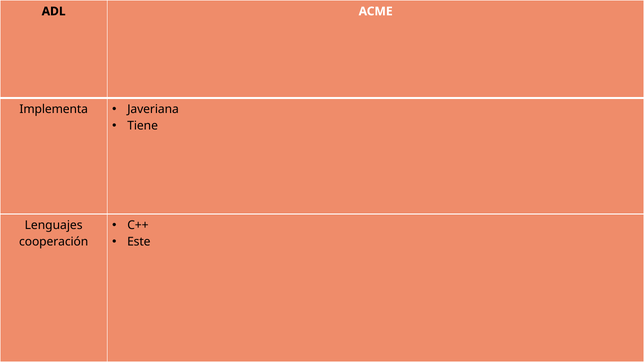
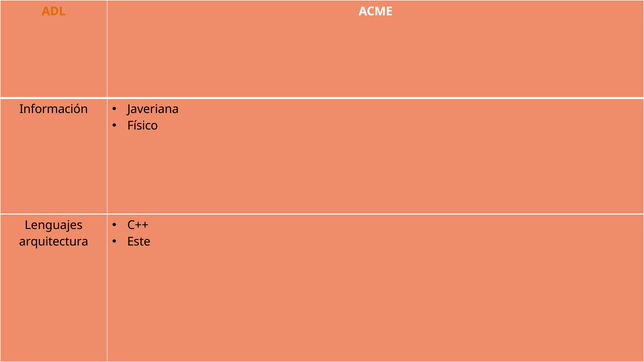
ADL colour: black -> orange
Implementa: Implementa -> Información
Tiene: Tiene -> Físico
cooperación: cooperación -> arquitectura
